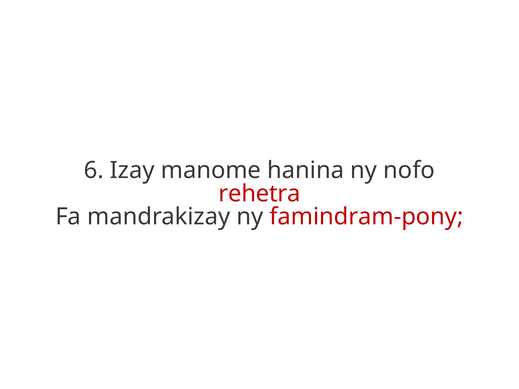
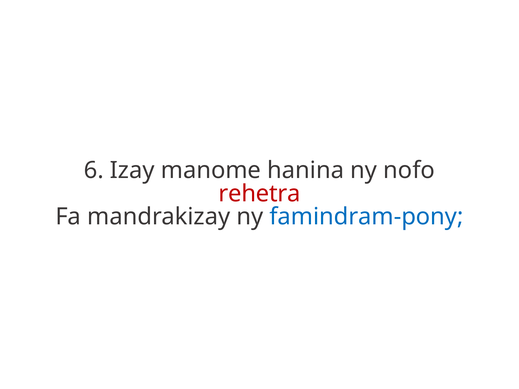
famindram-pony colour: red -> blue
